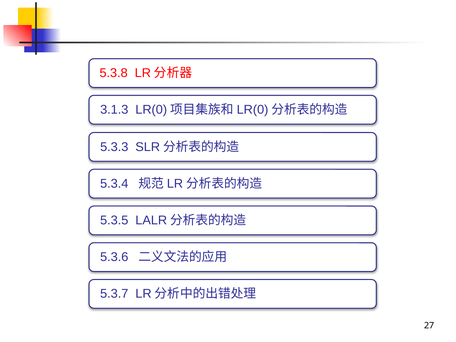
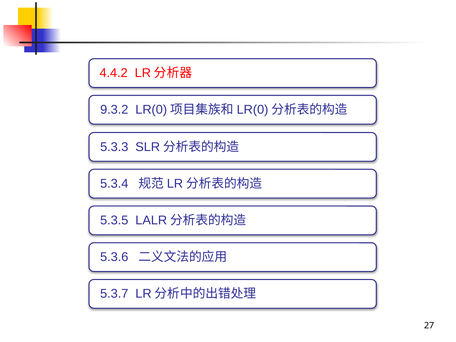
5.3.8: 5.3.8 -> 4.4.2
3.1.3: 3.1.3 -> 9.3.2
